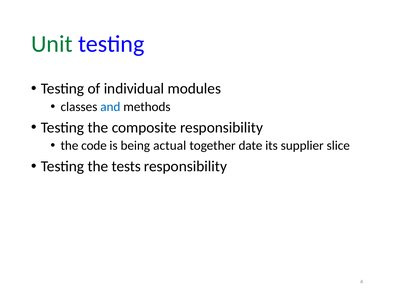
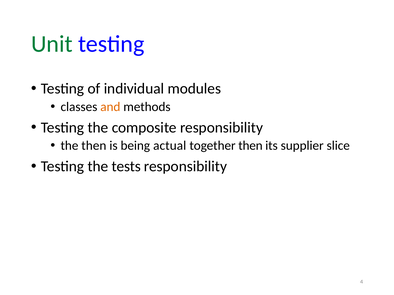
and colour: blue -> orange
the code: code -> then
together date: date -> then
